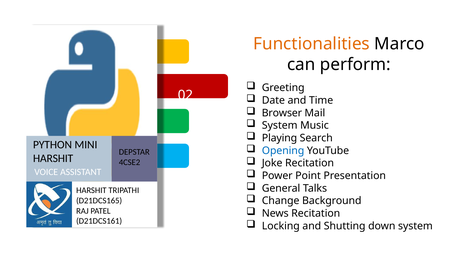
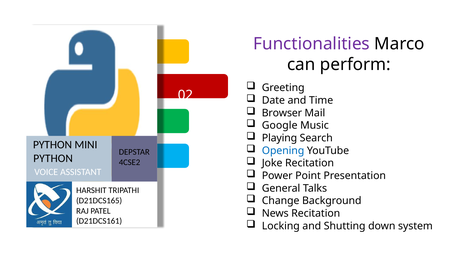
Functionalities colour: orange -> purple
System at (280, 125): System -> Google
HARSHIT at (53, 158): HARSHIT -> PYTHON
